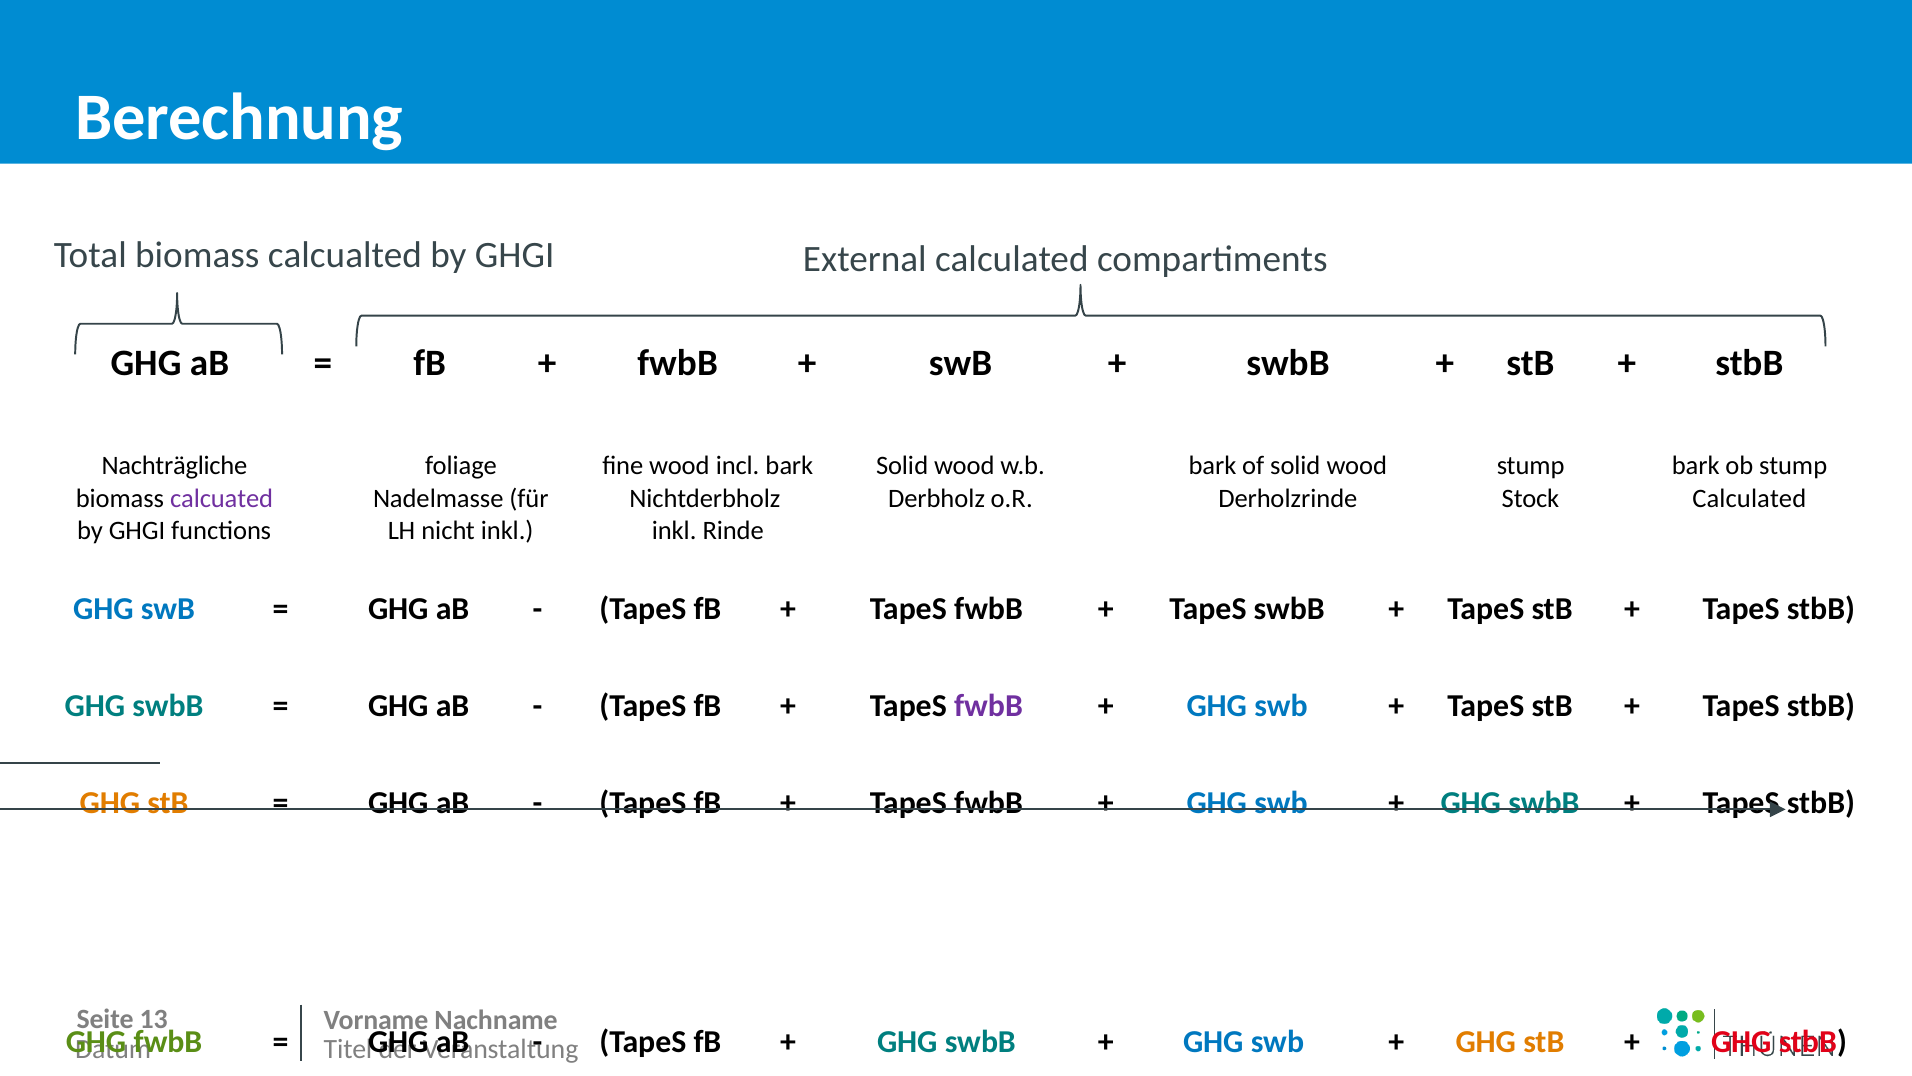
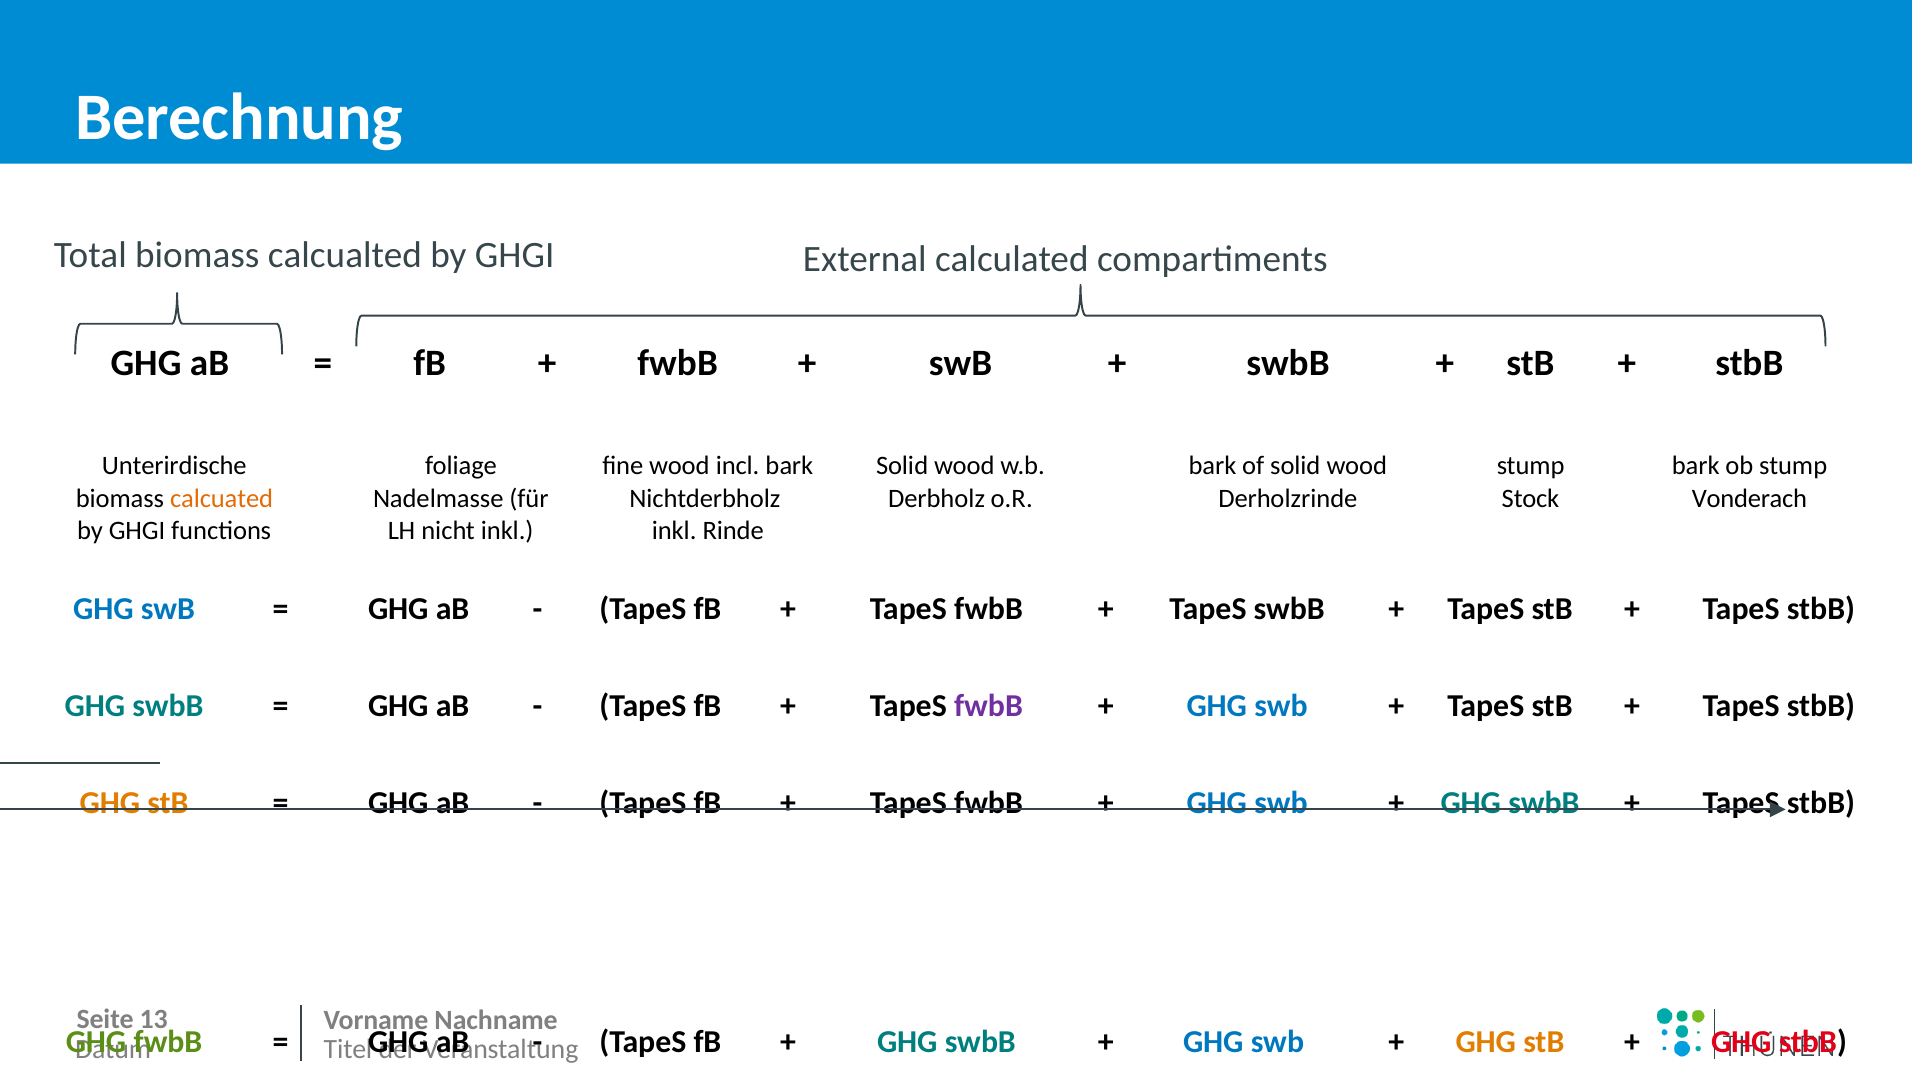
Nachträgliche: Nachträgliche -> Unterirdische
calcuated colour: purple -> orange
Calculated at (1749, 498): Calculated -> Vonderach
